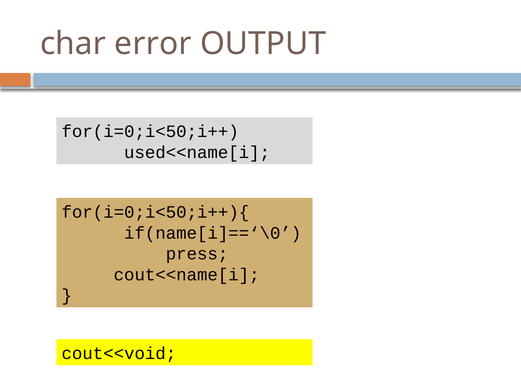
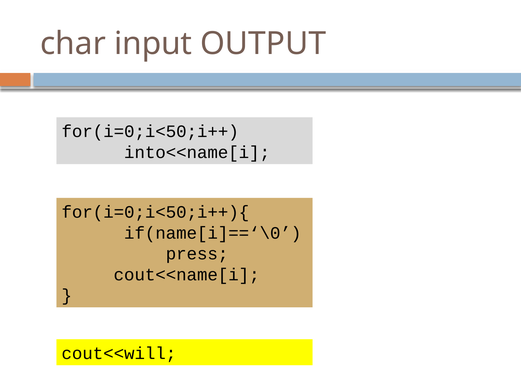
error: error -> input
used<<name[i: used<<name[i -> into<<name[i
cout<<void: cout<<void -> cout<<will
